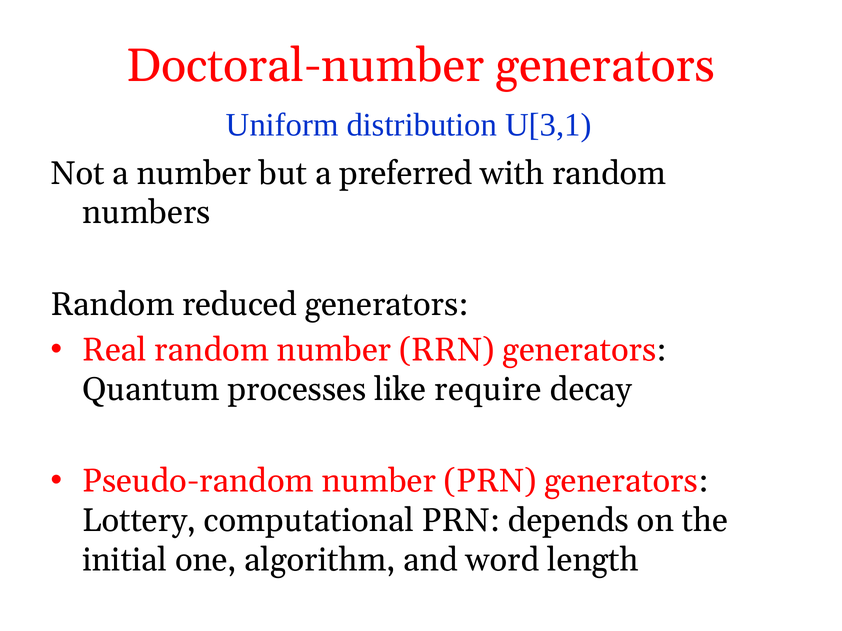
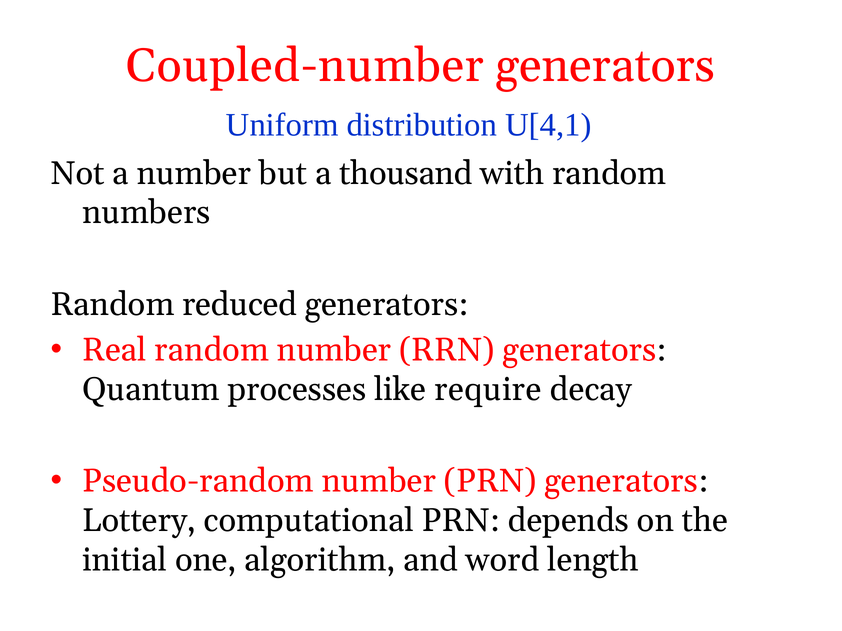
Doctoral-number: Doctoral-number -> Coupled-number
U[3,1: U[3,1 -> U[4,1
preferred: preferred -> thousand
